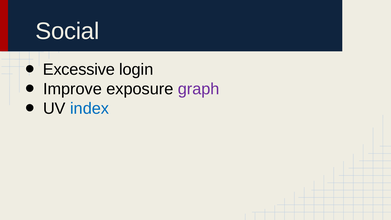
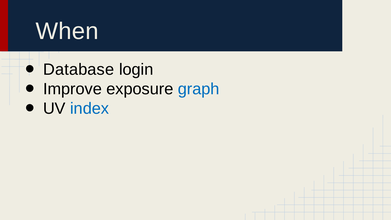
Social: Social -> When
Excessive: Excessive -> Database
graph colour: purple -> blue
